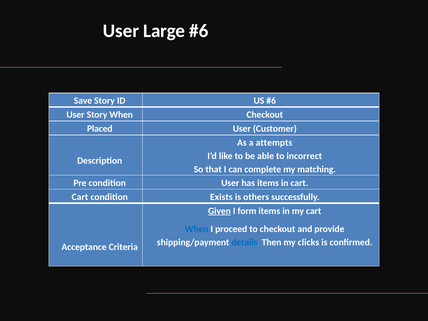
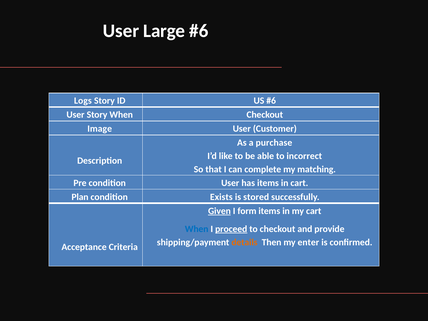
Save: Save -> Logs
Placed: Placed -> Image
attempts: attempts -> purchase
Cart at (80, 197): Cart -> Plan
others: others -> stored
proceed underline: none -> present
details colour: blue -> orange
clicks: clicks -> enter
